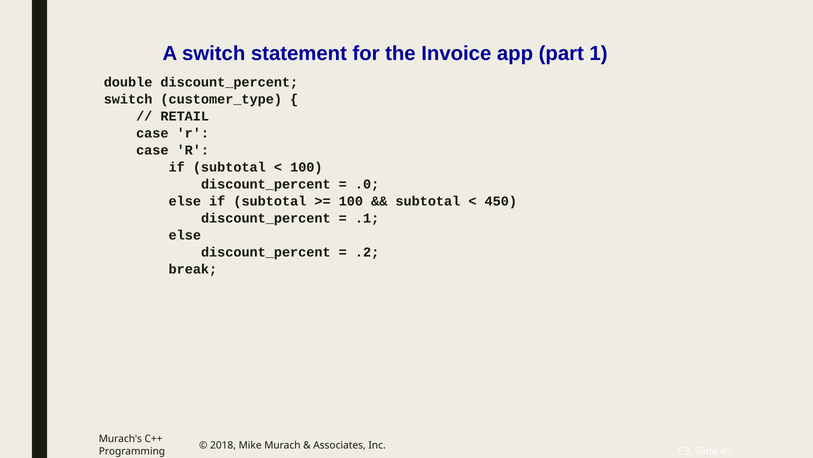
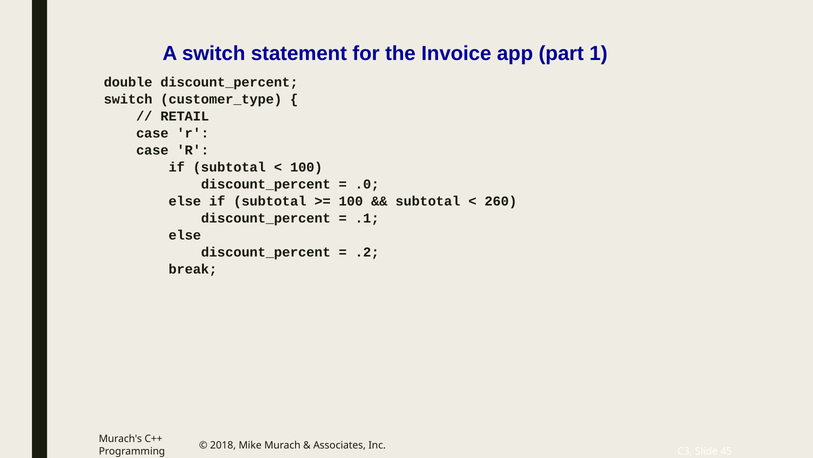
450: 450 -> 260
